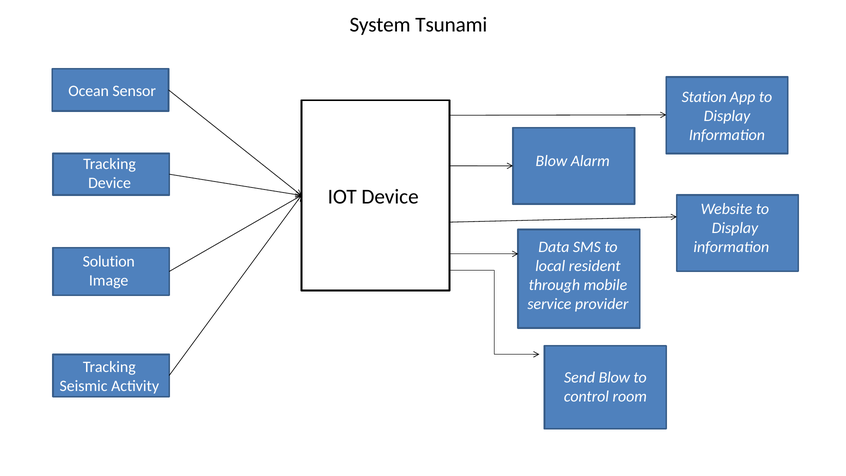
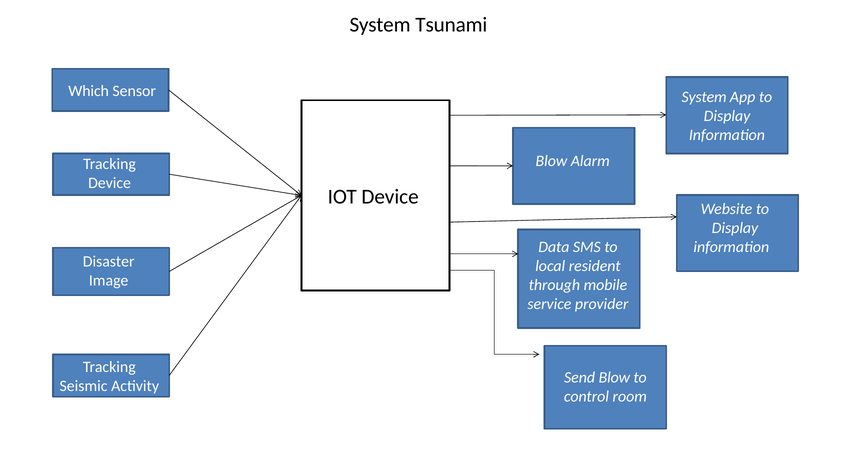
Ocean: Ocean -> Which
Station at (704, 97): Station -> System
Solution: Solution -> Disaster
